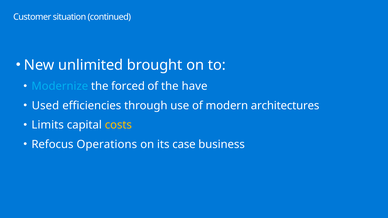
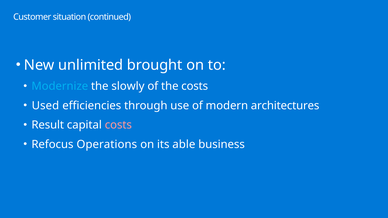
forced: forced -> slowly
the have: have -> costs
Limits: Limits -> Result
costs at (118, 125) colour: yellow -> pink
case: case -> able
